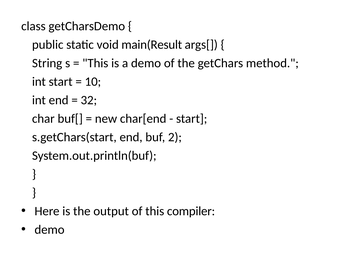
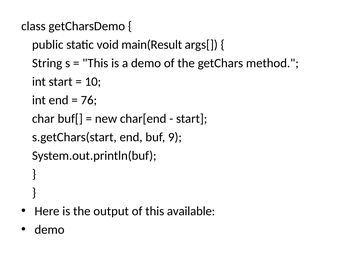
32: 32 -> 76
2: 2 -> 9
compiler: compiler -> available
